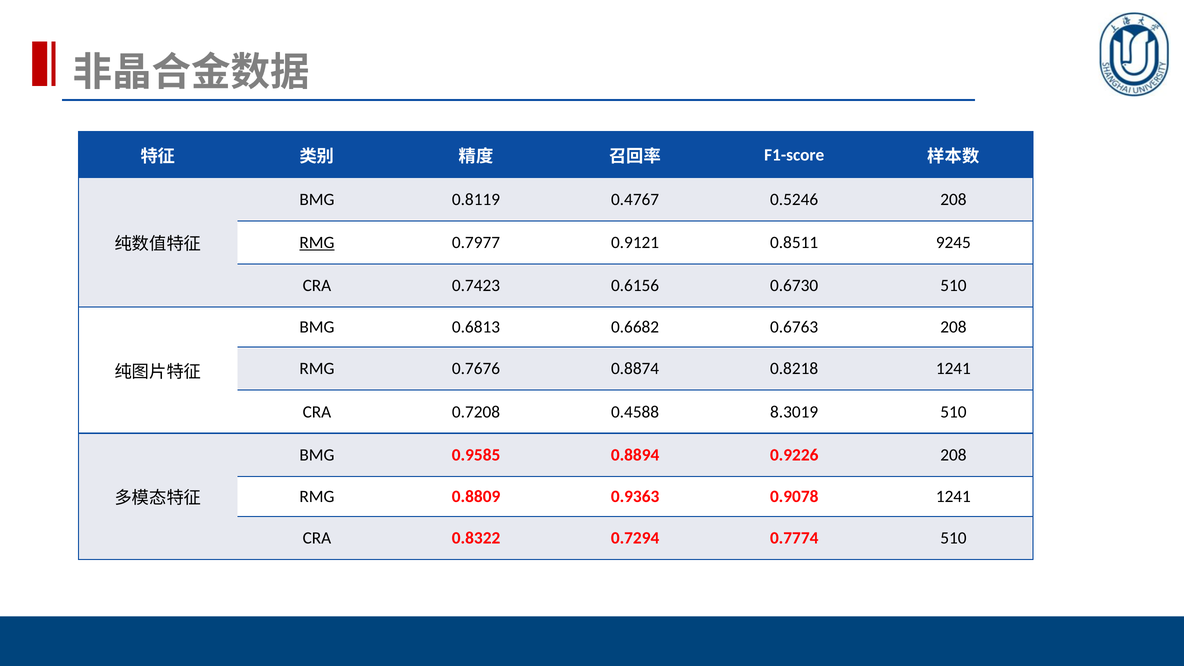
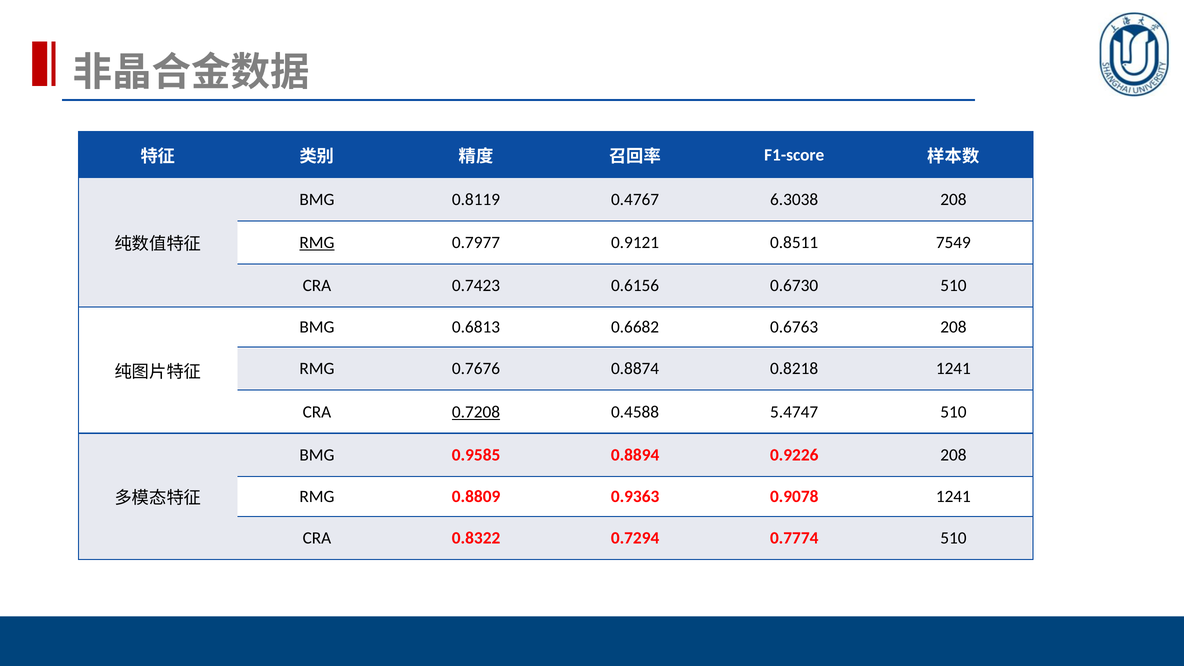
0.5246: 0.5246 -> 6.3038
9245: 9245 -> 7549
0.7208 underline: none -> present
8.3019: 8.3019 -> 5.4747
